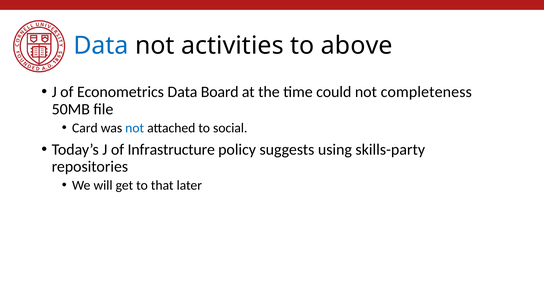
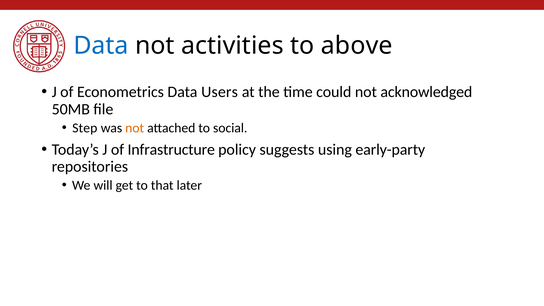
Board: Board -> Users
completeness: completeness -> acknowledged
Card: Card -> Step
not at (135, 128) colour: blue -> orange
skills-party: skills-party -> early-party
